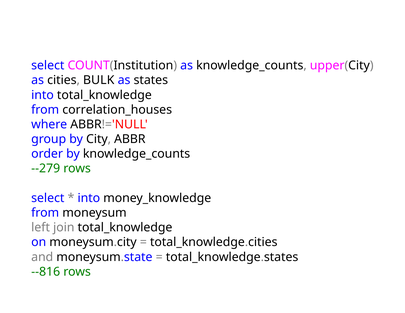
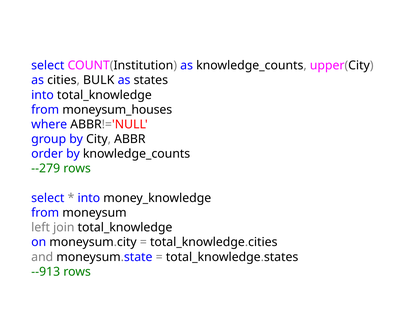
correlation_houses: correlation_houses -> moneysum_houses
--816: --816 -> --913
